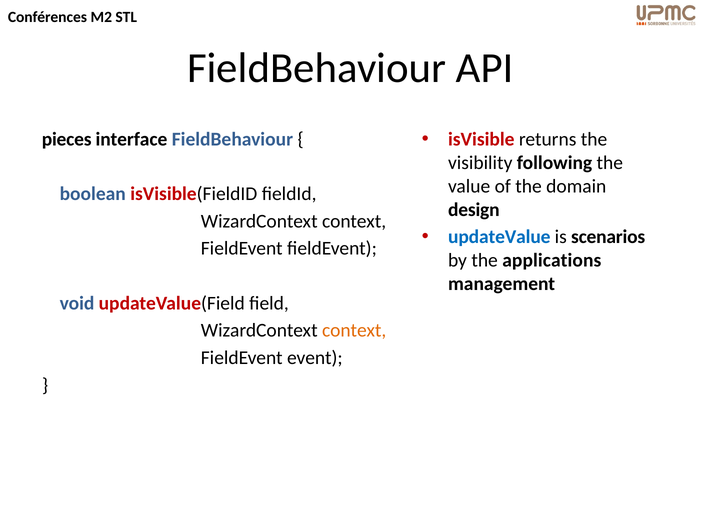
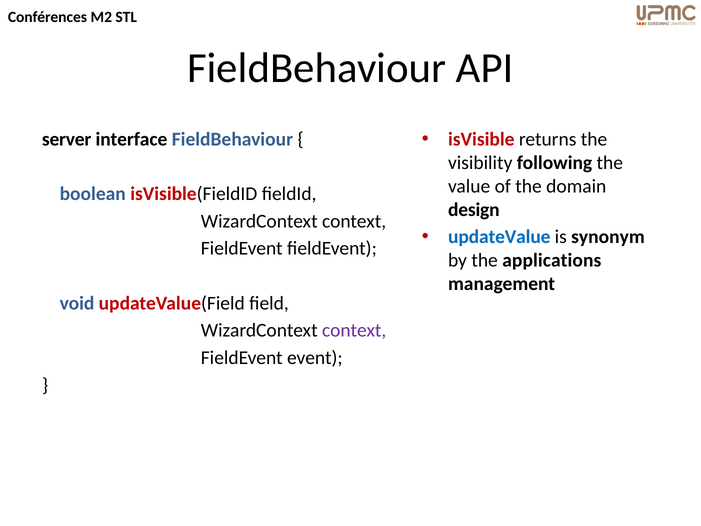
pieces: pieces -> server
scenarios: scenarios -> synonym
context at (354, 330) colour: orange -> purple
